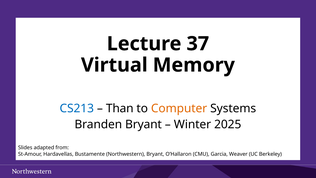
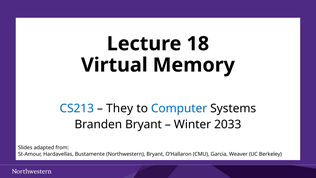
37: 37 -> 18
Than: Than -> They
Computer colour: orange -> blue
2025: 2025 -> 2033
